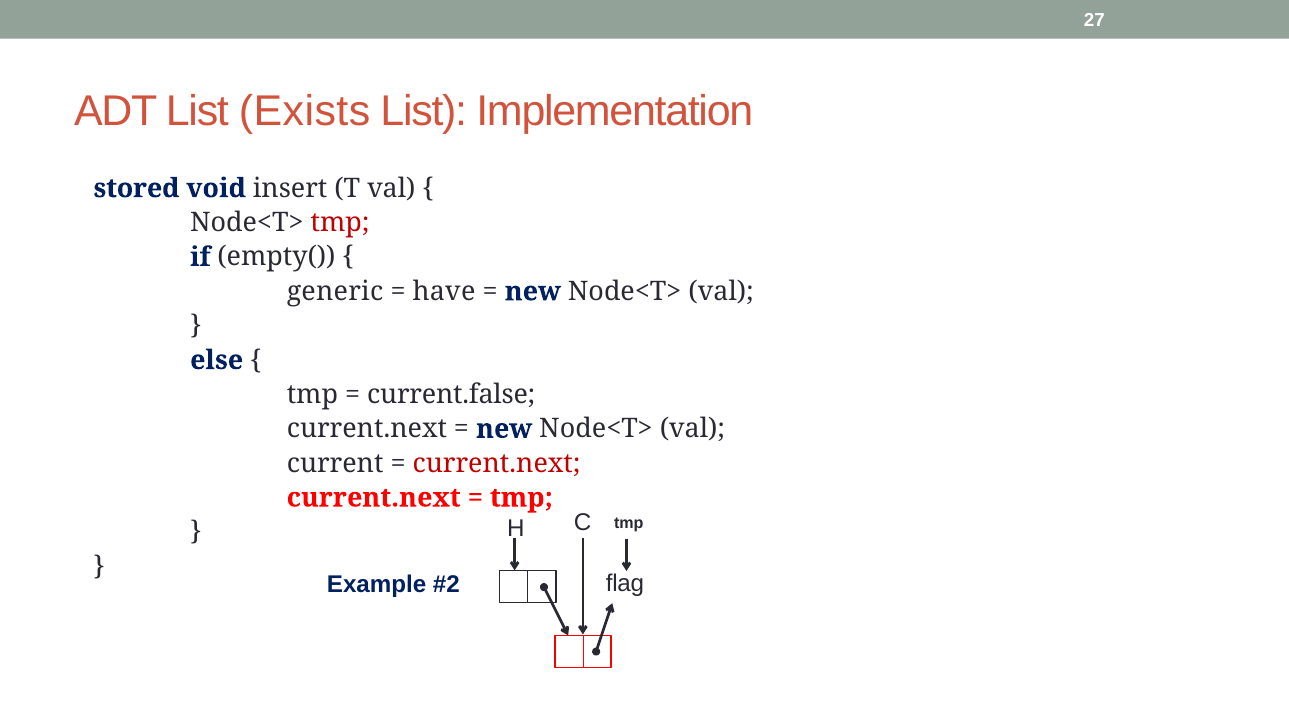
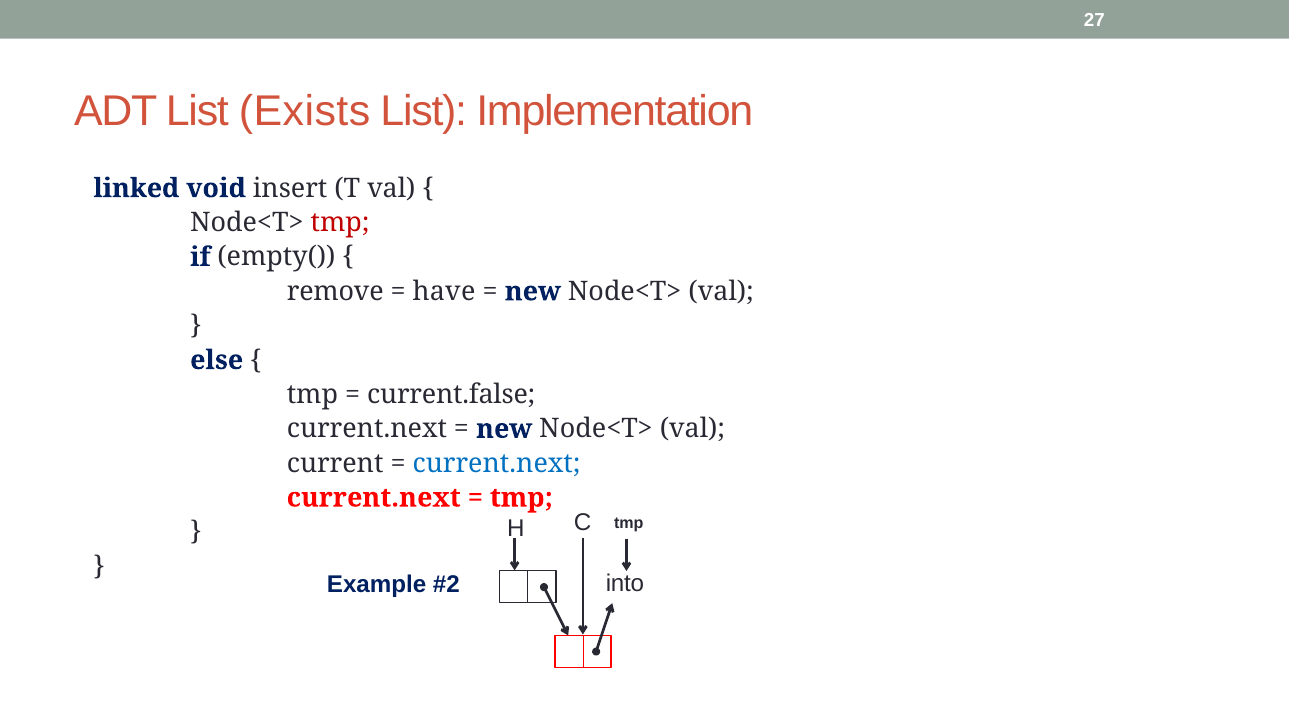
stored: stored -> linked
generic: generic -> remove
current.next at (497, 463) colour: red -> blue
flag: flag -> into
